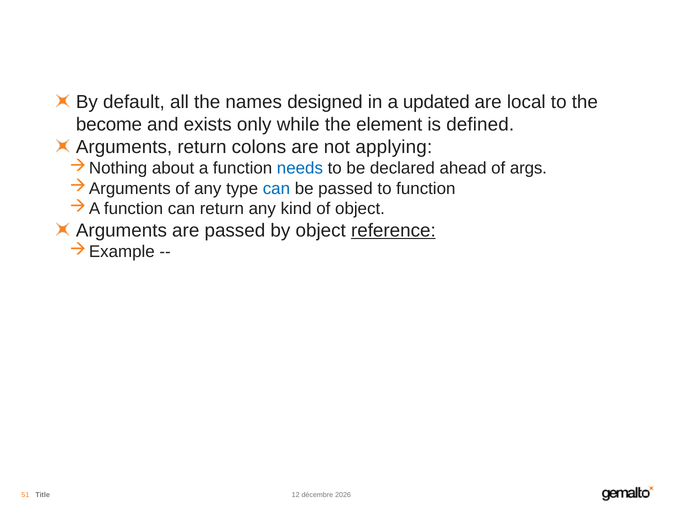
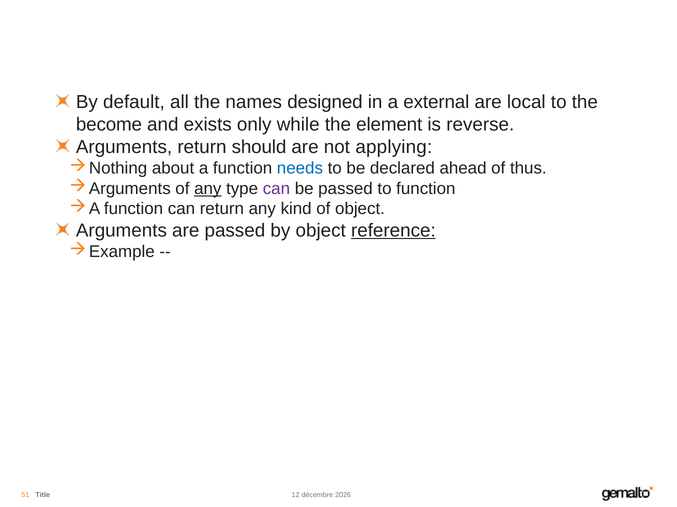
updated: updated -> external
defined: defined -> reverse
colons: colons -> should
args: args -> thus
any at (208, 189) underline: none -> present
can at (276, 189) colour: blue -> purple
